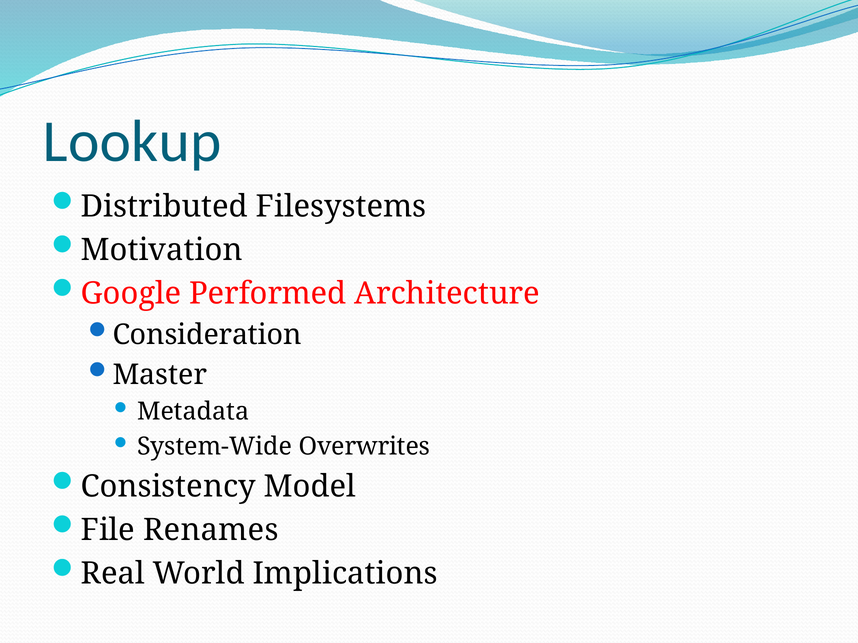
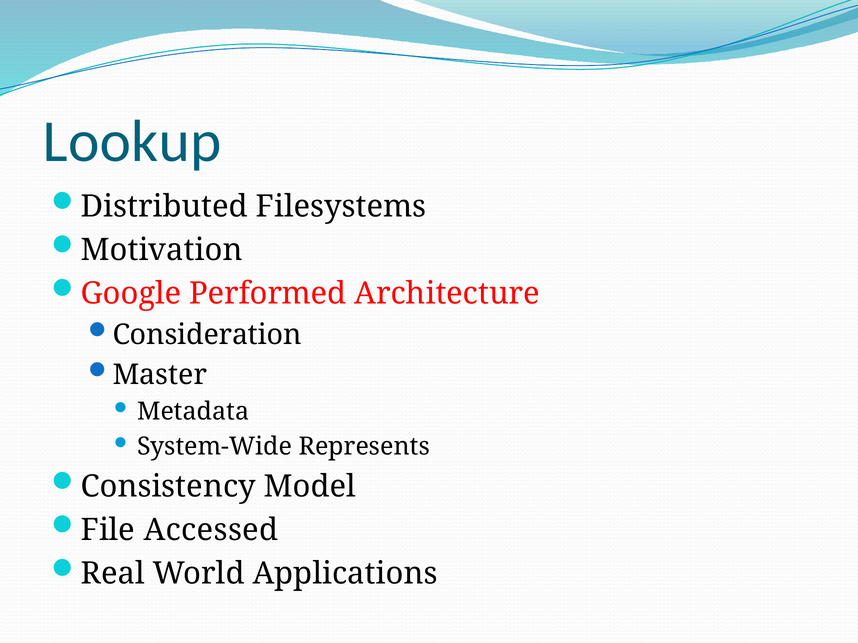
Overwrites: Overwrites -> Represents
Renames: Renames -> Accessed
Implications: Implications -> Applications
